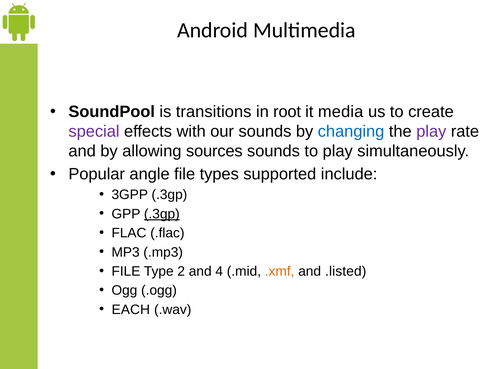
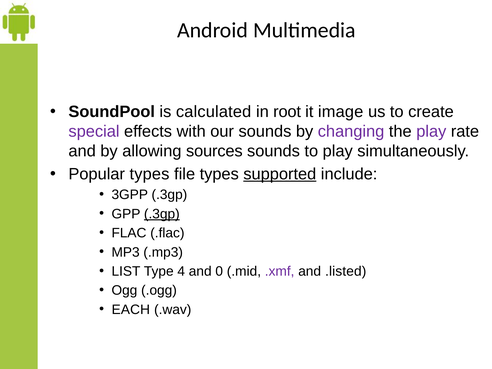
transitions: transitions -> calculated
media: media -> image
changing colour: blue -> purple
Popular angle: angle -> types
supported underline: none -> present
FILE at (126, 271): FILE -> LIST
2: 2 -> 4
4: 4 -> 0
.xmf colour: orange -> purple
